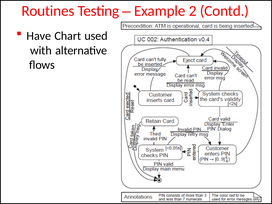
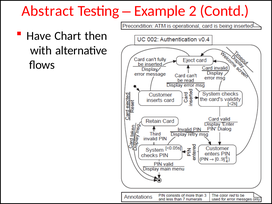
Routines: Routines -> Abstract
used: used -> then
